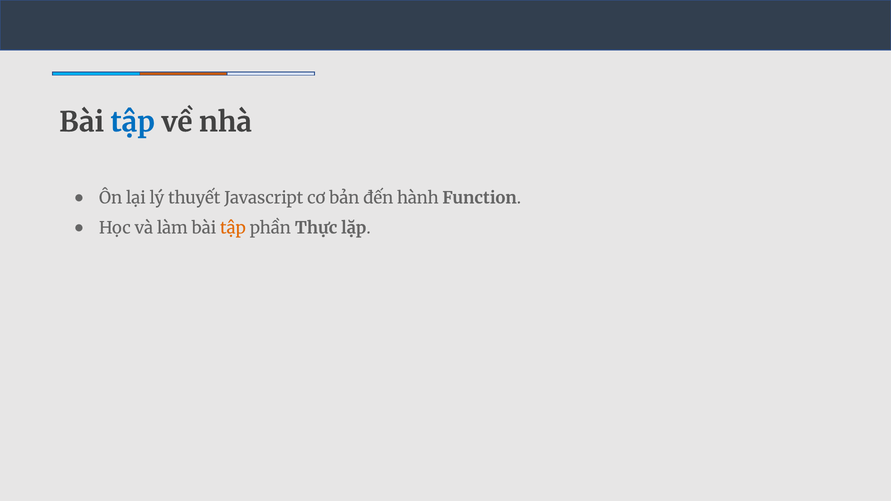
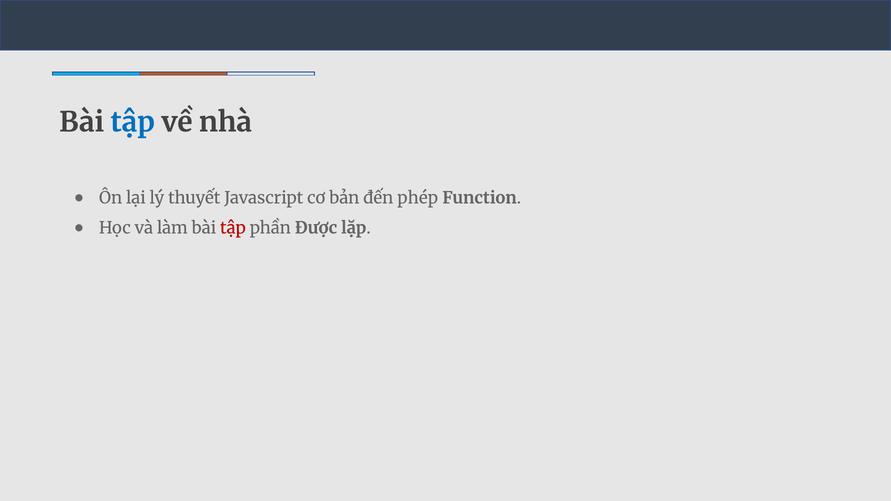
hành: hành -> phép
tập at (233, 228) colour: orange -> red
Thực: Thực -> Được
